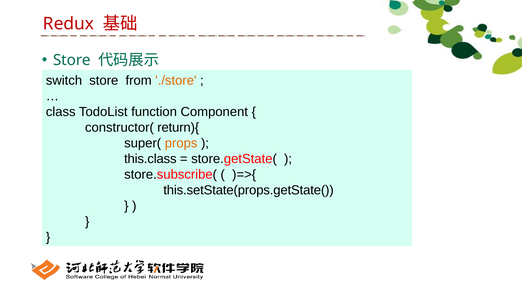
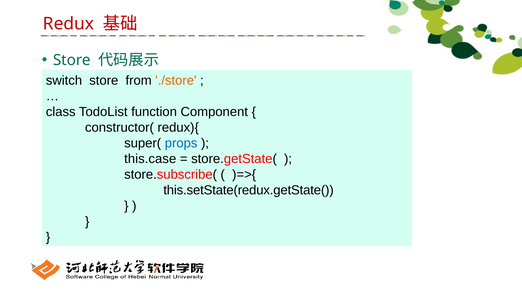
return){: return){ -> redux){
props colour: orange -> blue
this.class: this.class -> this.case
this.setState(props.getState(: this.setState(props.getState( -> this.setState(redux.getState(
